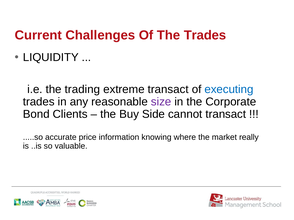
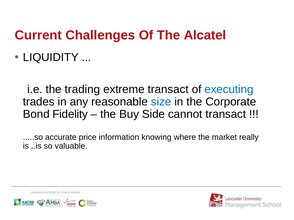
The Trades: Trades -> Alcatel
size colour: purple -> blue
Clients: Clients -> Fidelity
